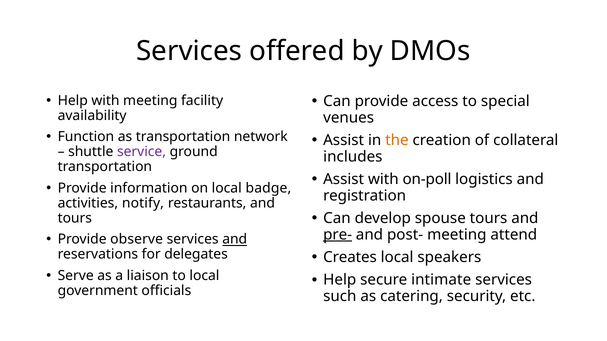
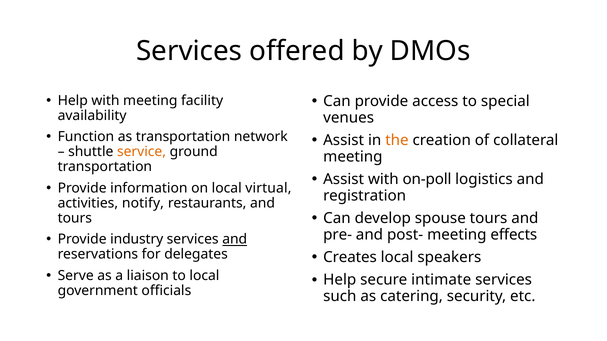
service colour: purple -> orange
includes at (353, 157): includes -> meeting
badge: badge -> virtual
pre- underline: present -> none
attend: attend -> effects
observe: observe -> industry
